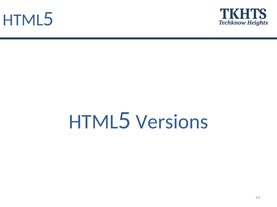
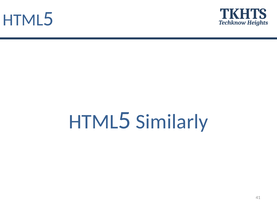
Versions: Versions -> Similarly
